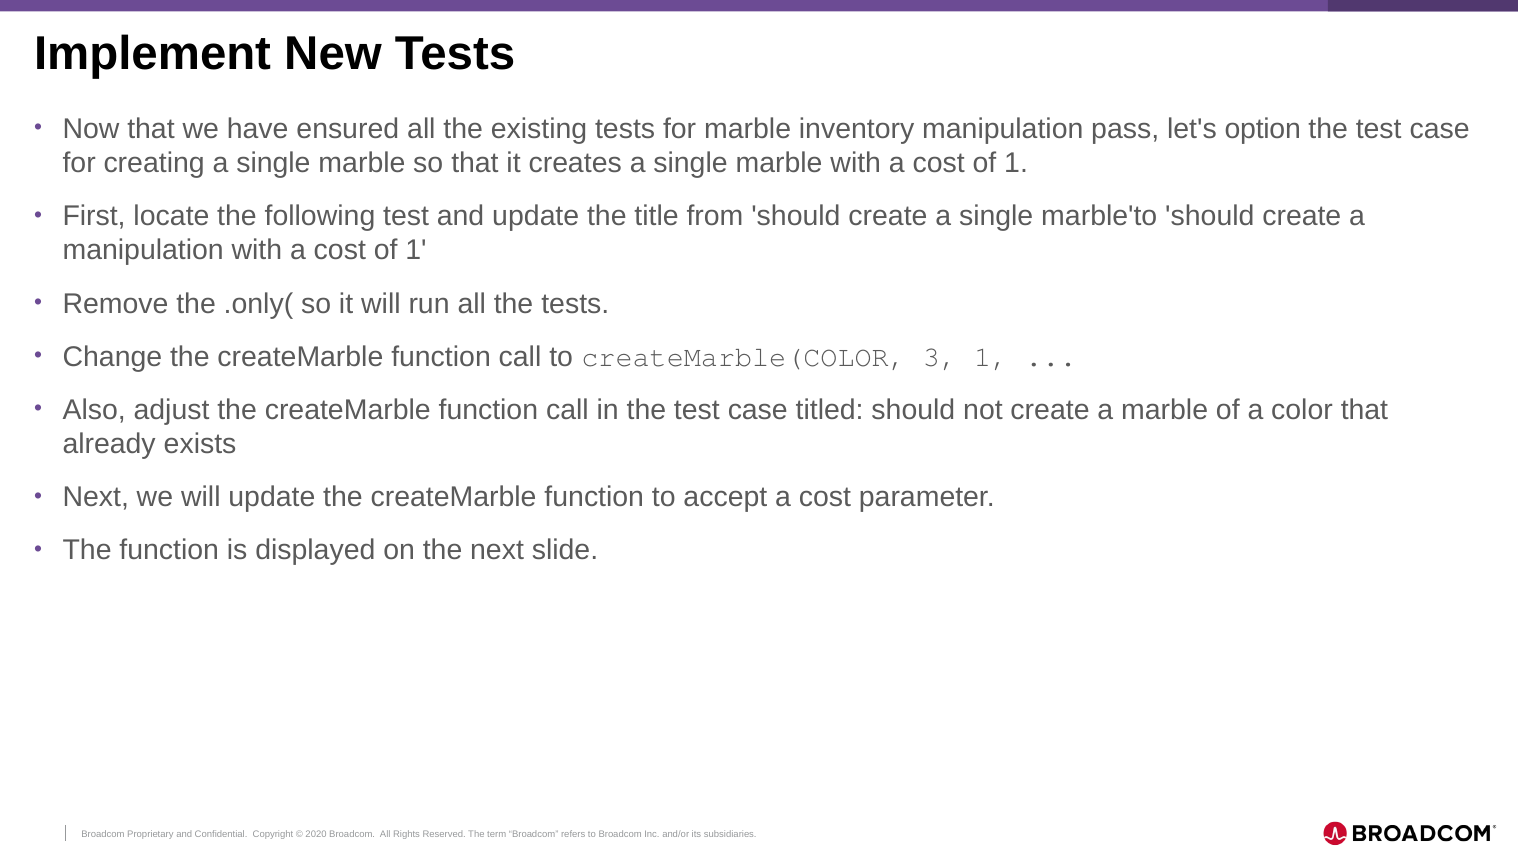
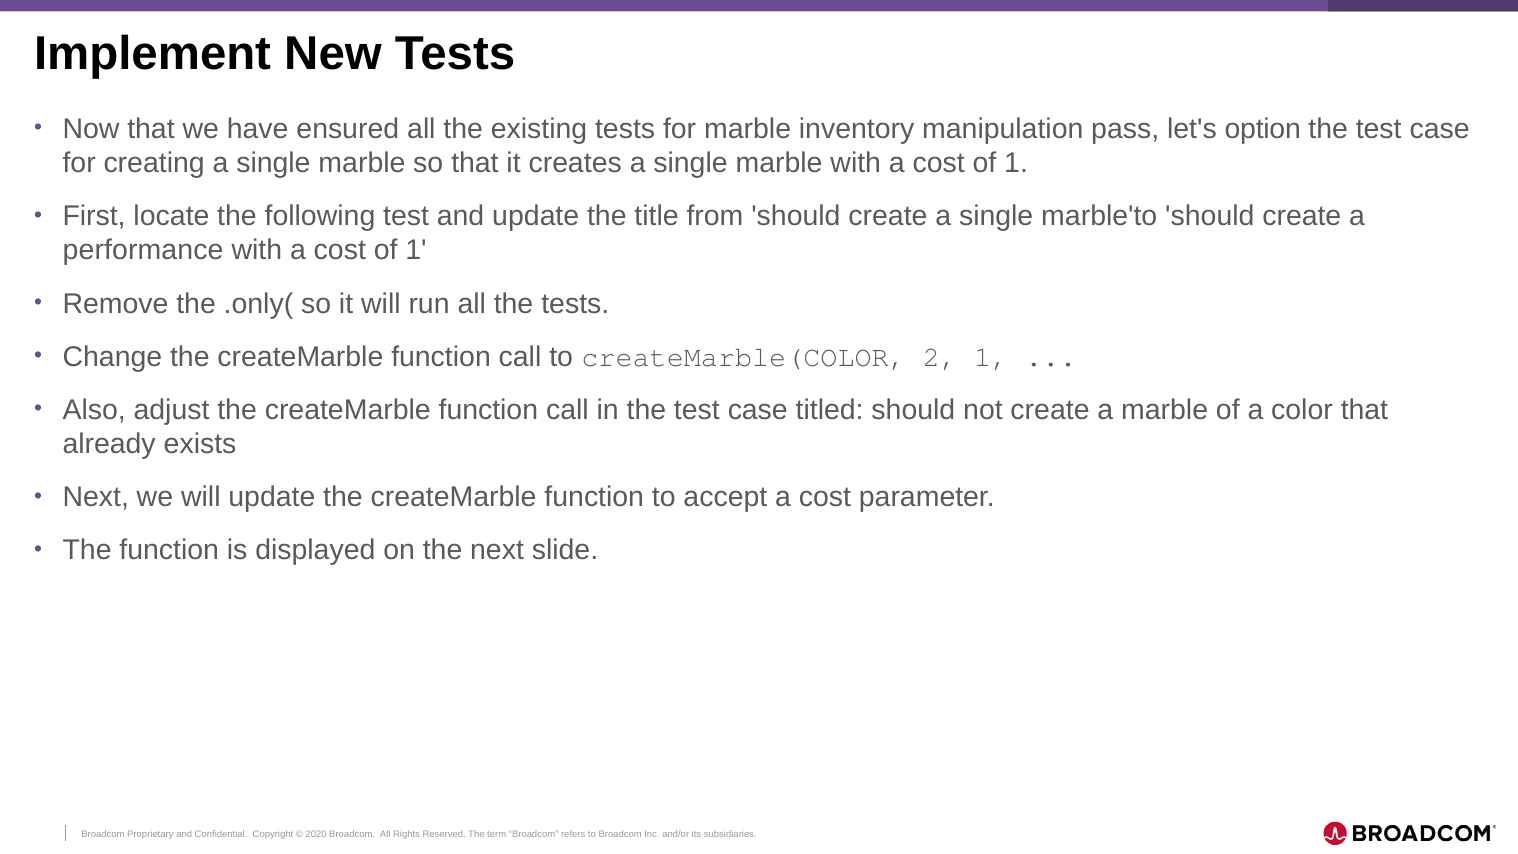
manipulation at (143, 251): manipulation -> performance
3: 3 -> 2
